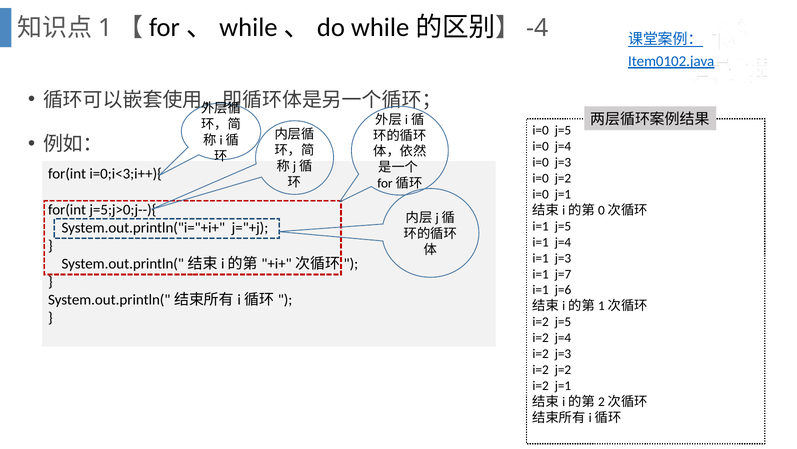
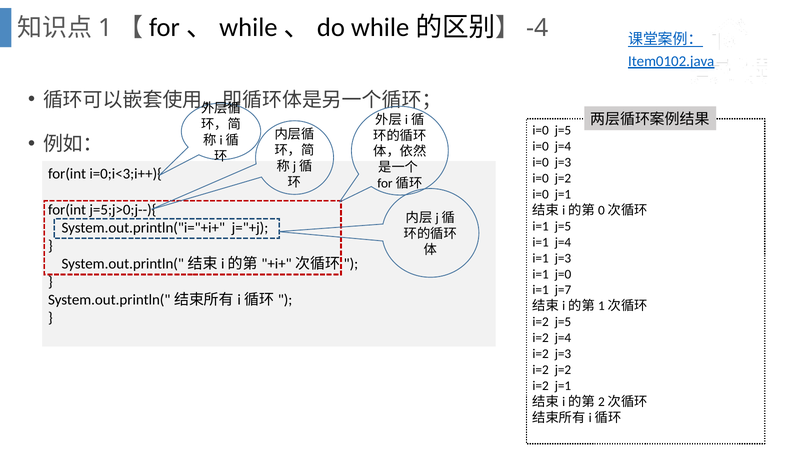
j=7: j=7 -> j=0
j=6: j=6 -> j=7
